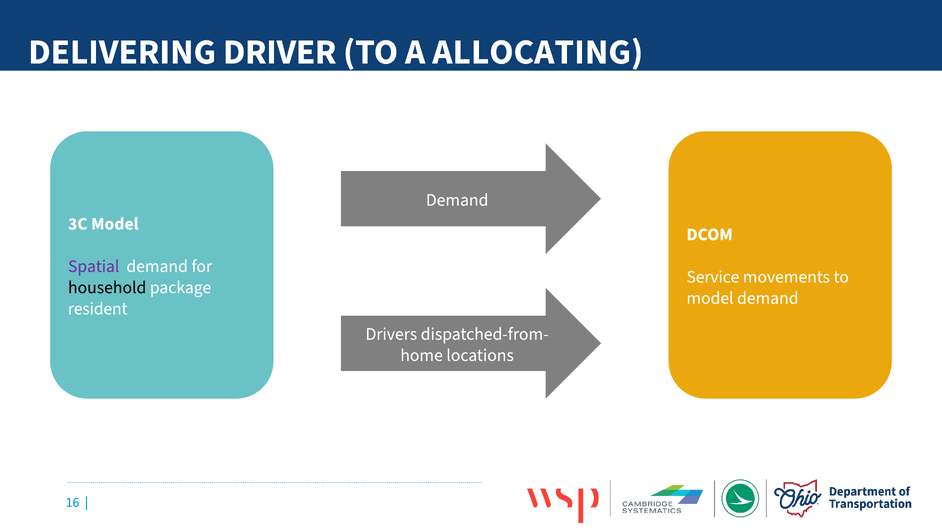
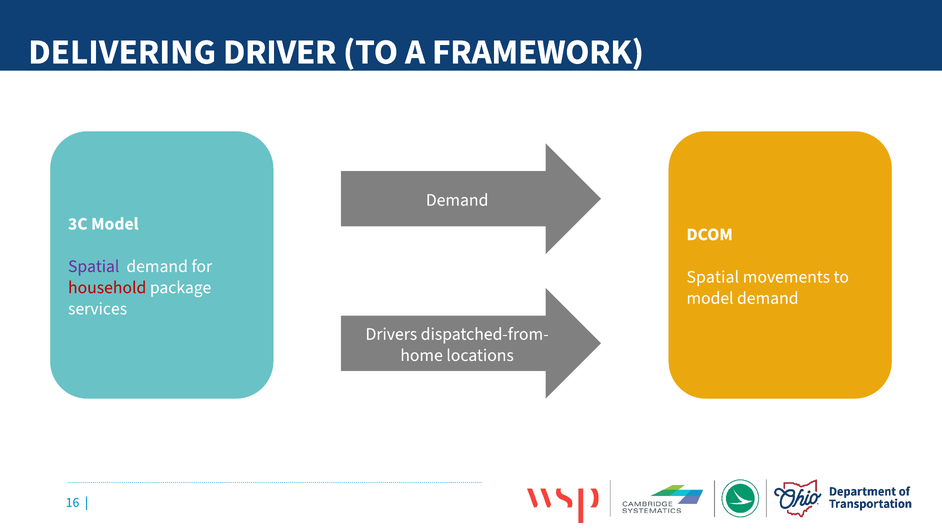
ALLOCATING: ALLOCATING -> FRAMEWORK
Service at (713, 277): Service -> Spatial
household colour: black -> red
resident: resident -> services
